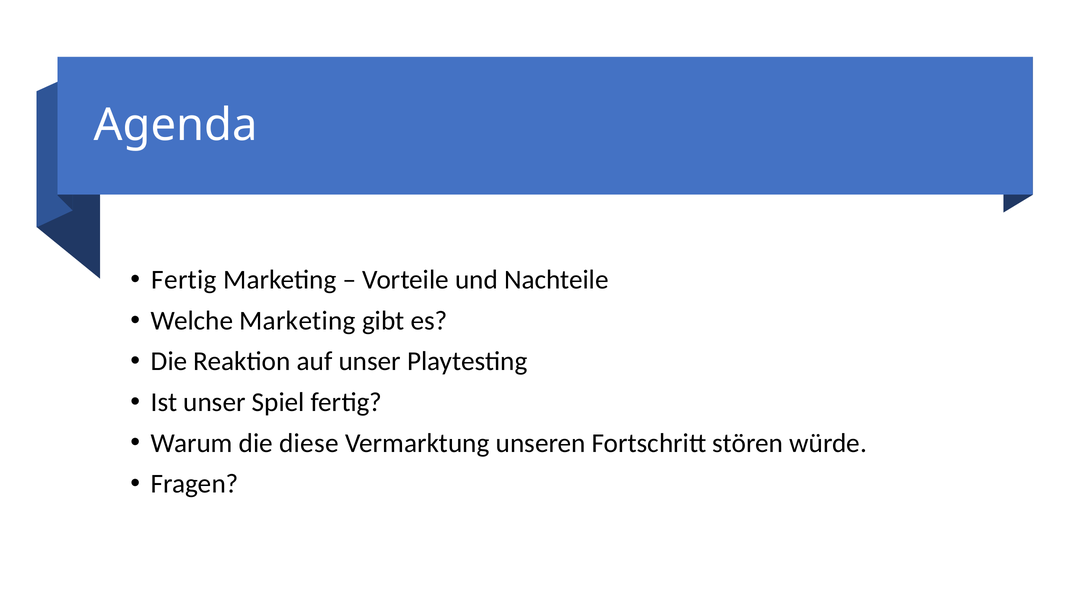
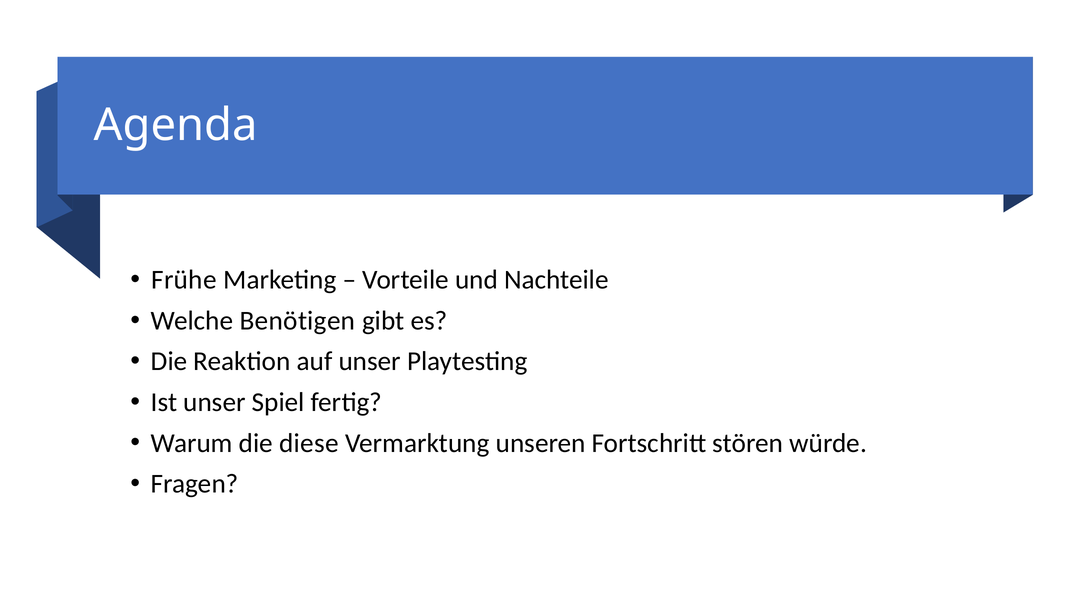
Fertig at (184, 280): Fertig -> Frühe
Welche Marketing: Marketing -> Benötigen
